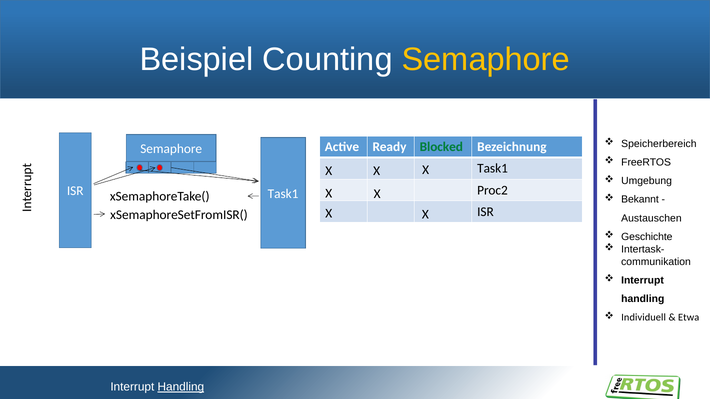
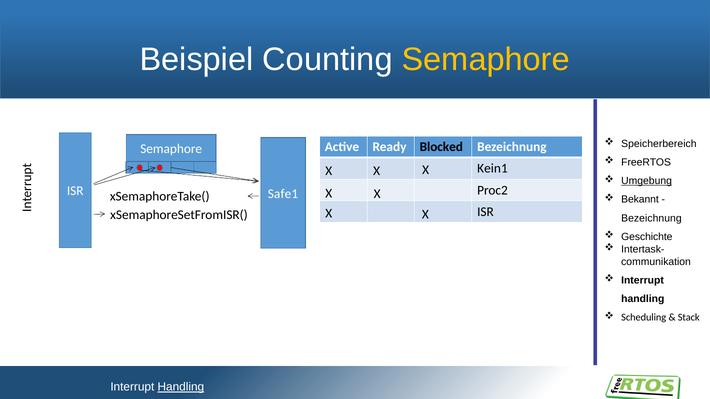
Blocked colour: green -> black
Task1 at (493, 169): Task1 -> Kein1
Umgebung underline: none -> present
Task1 at (283, 194): Task1 -> Safe1
Austauschen at (651, 218): Austauschen -> Bezeichnung
Individuell: Individuell -> Scheduling
Etwa: Etwa -> Stack
